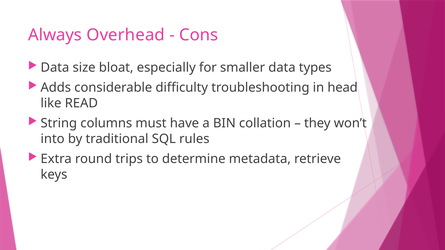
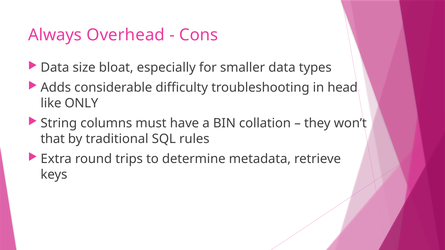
READ: READ -> ONLY
into: into -> that
